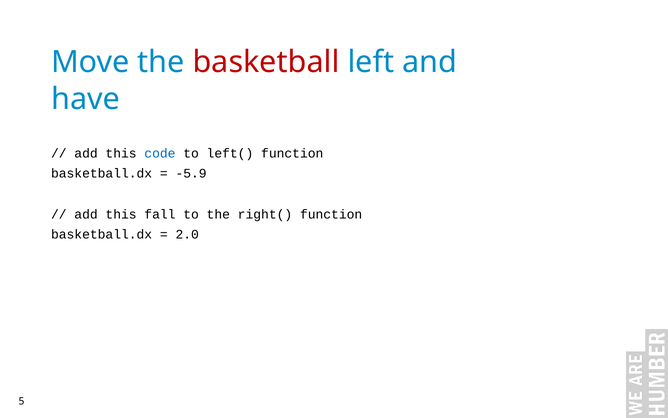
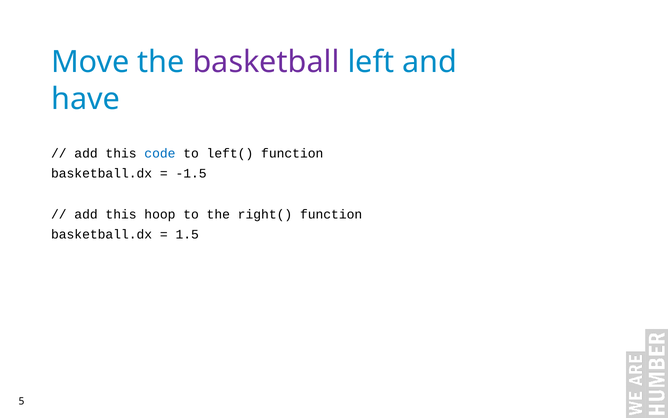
basketball colour: red -> purple
-5.9: -5.9 -> -1.5
fall: fall -> hoop
2.0: 2.0 -> 1.5
